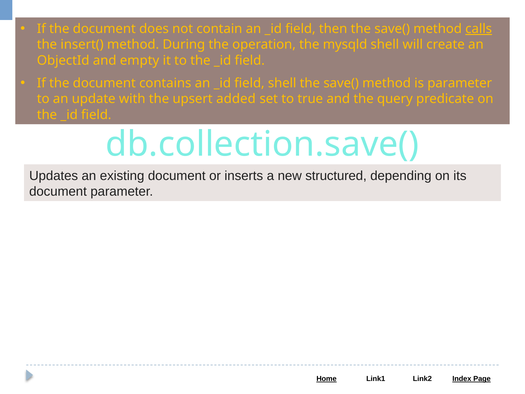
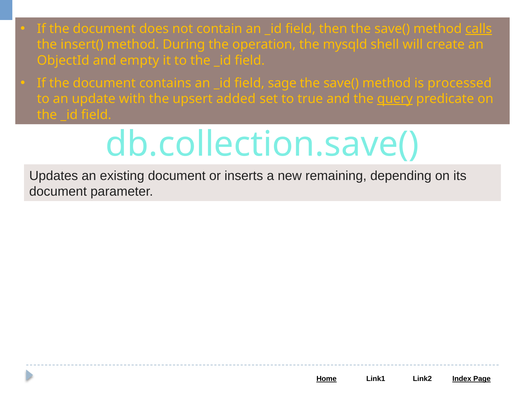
field shell: shell -> sage
is parameter: parameter -> processed
query underline: none -> present
structured: structured -> remaining
